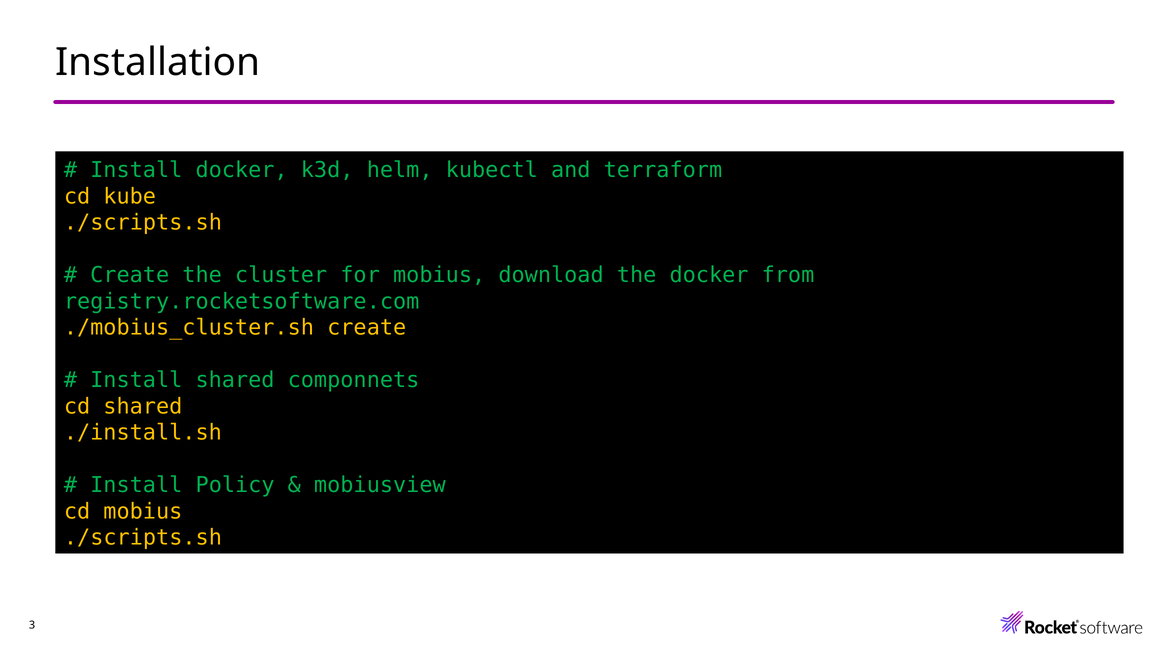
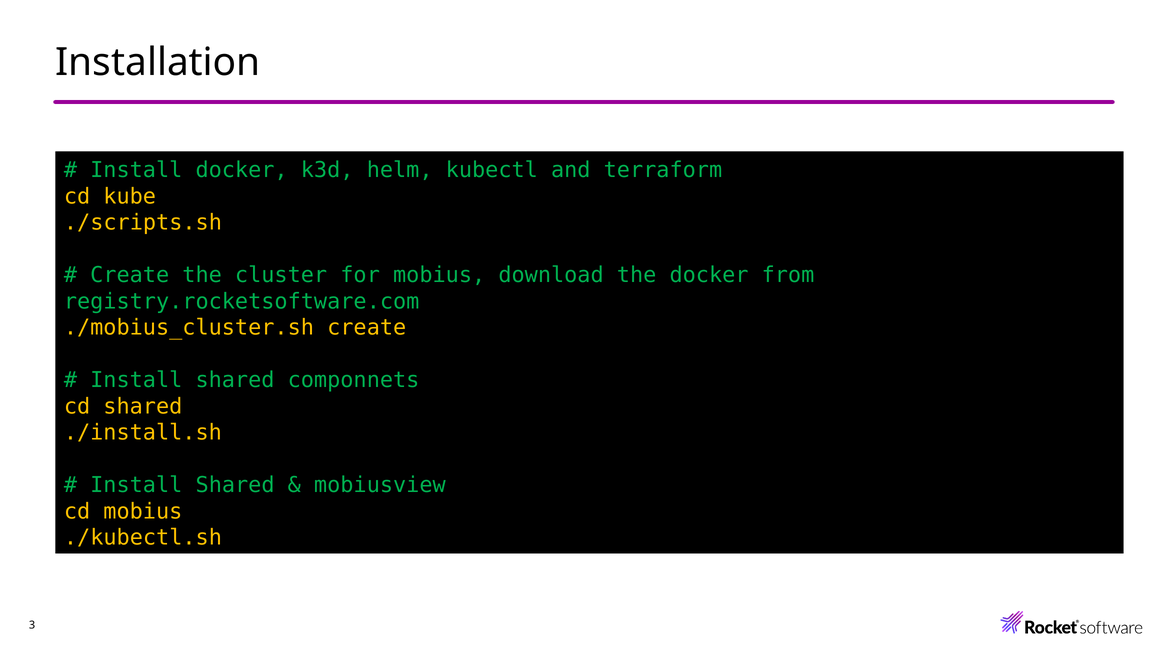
Policy at (235, 485): Policy -> Shared
./scripts.sh at (143, 538): ./scripts.sh -> ./kubectl.sh
